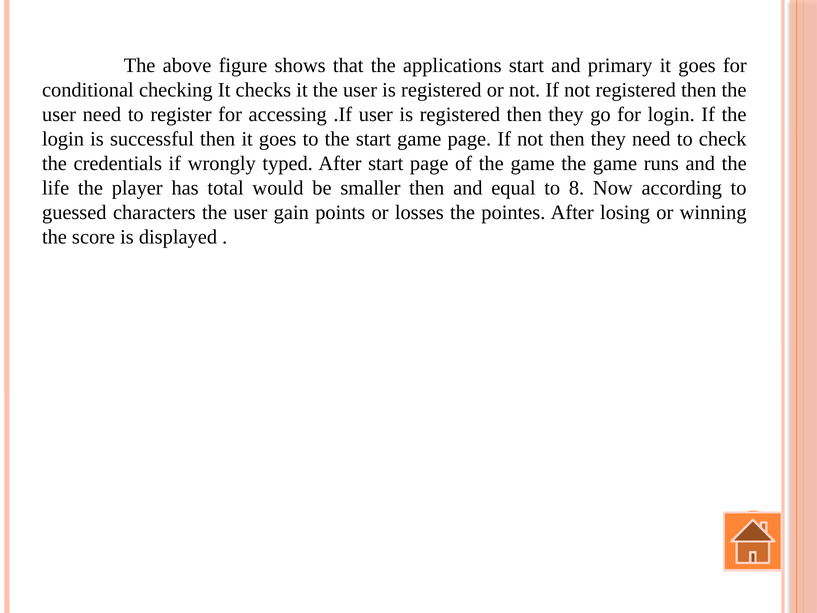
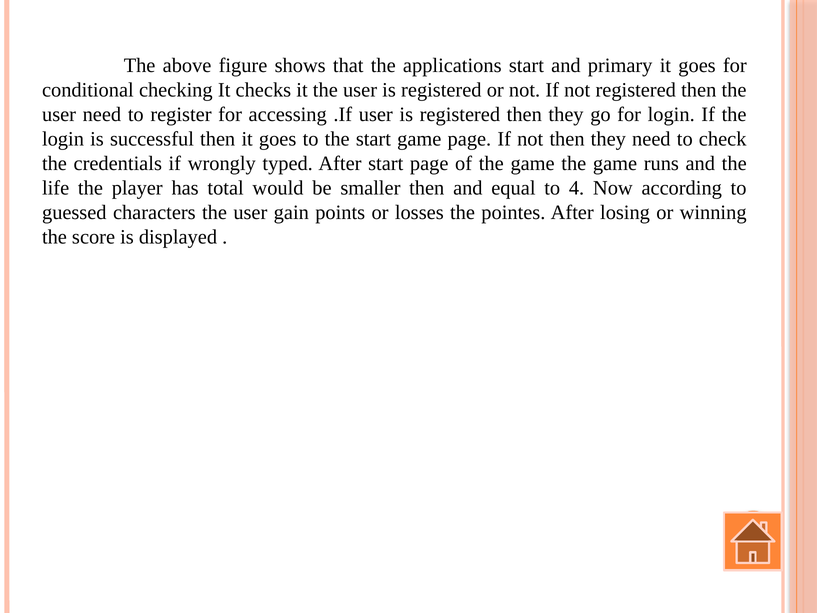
8: 8 -> 4
